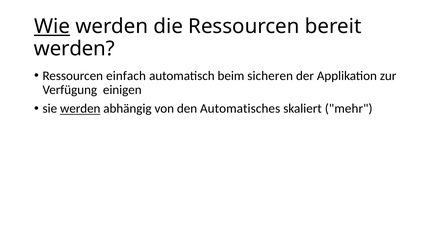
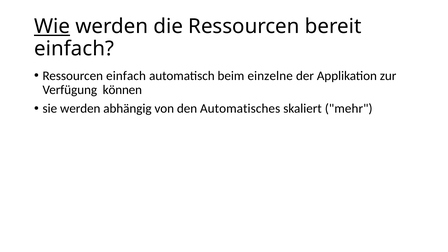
werden at (74, 49): werden -> einfach
sicheren: sicheren -> einzelne
einigen: einigen -> können
werden at (80, 109) underline: present -> none
